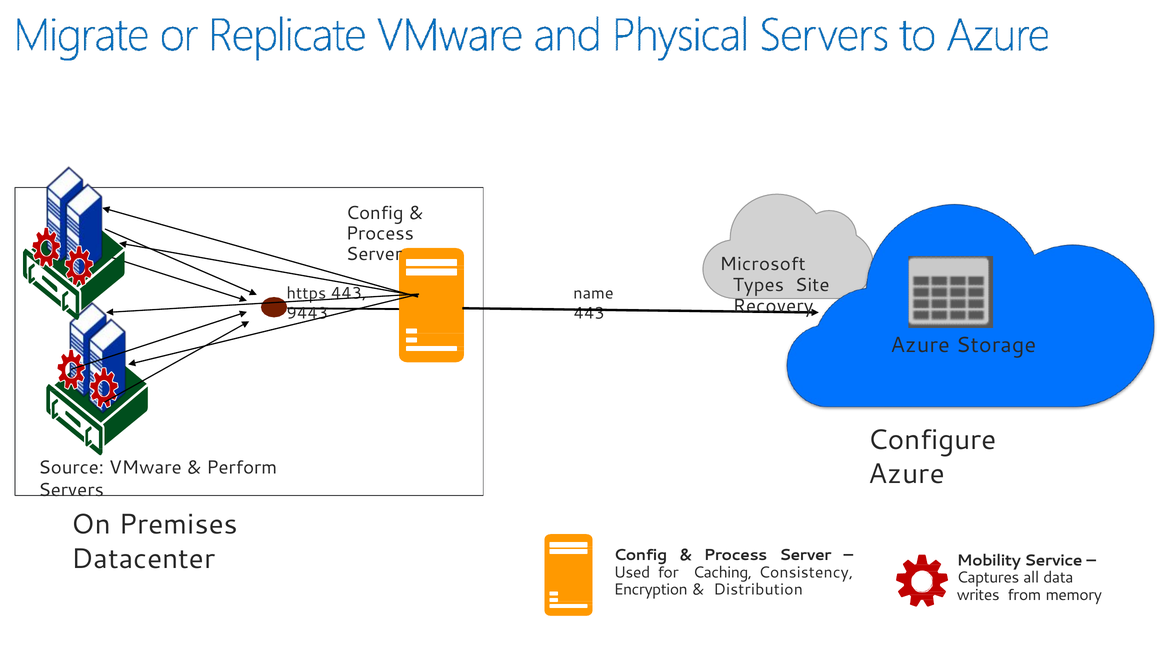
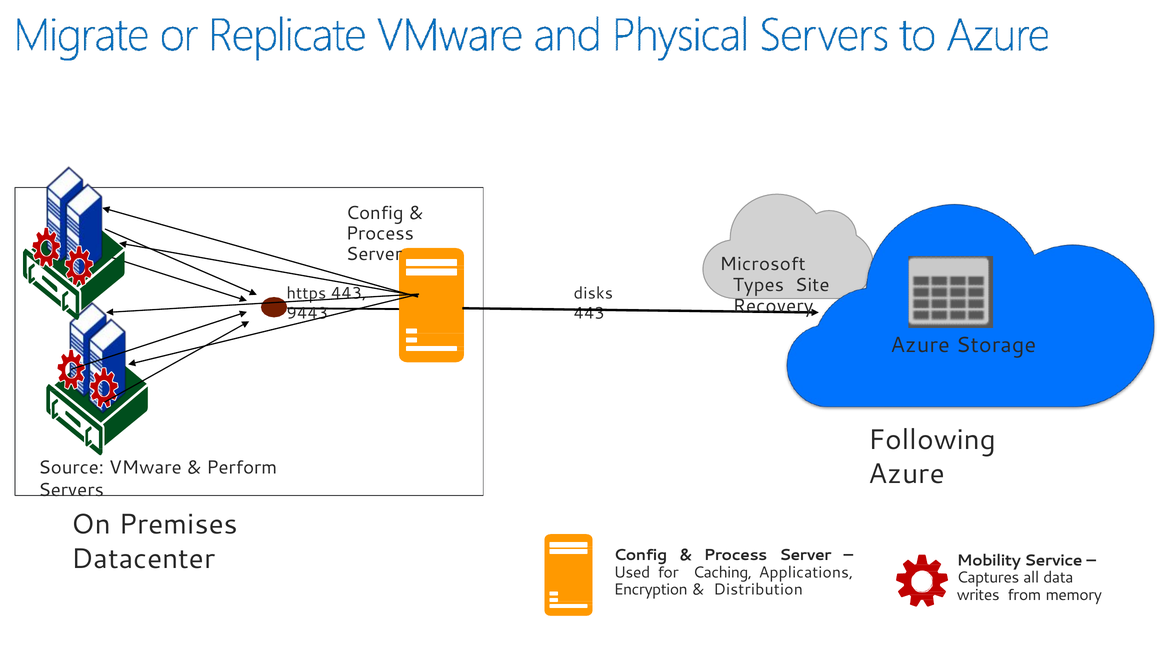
name: name -> disks
Configure: Configure -> Following
Consistency: Consistency -> Applications
